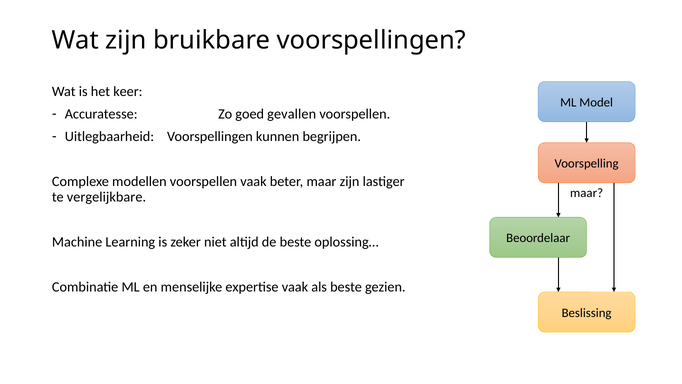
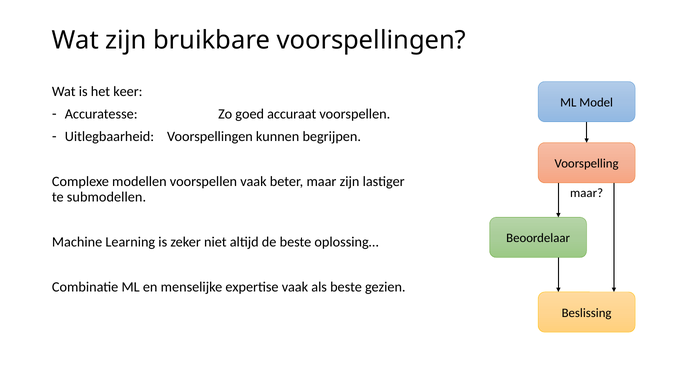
gevallen: gevallen -> accuraat
vergelijkbare: vergelijkbare -> submodellen
